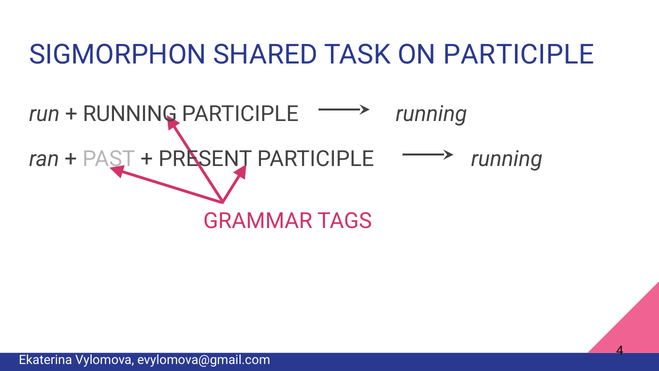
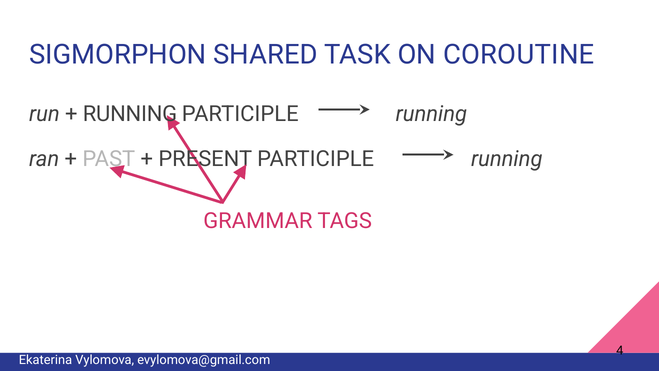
ON PARTICIPLE: PARTICIPLE -> COROUTINE
